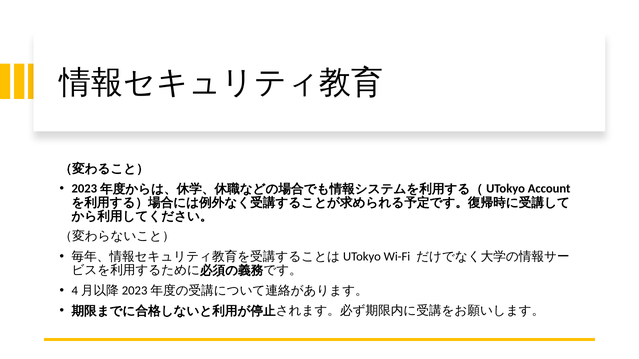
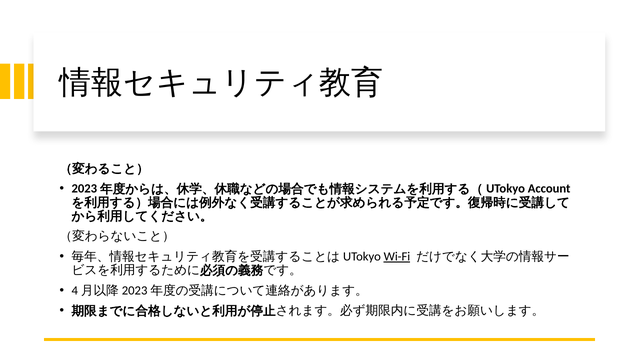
Wi-Fi underline: none -> present
